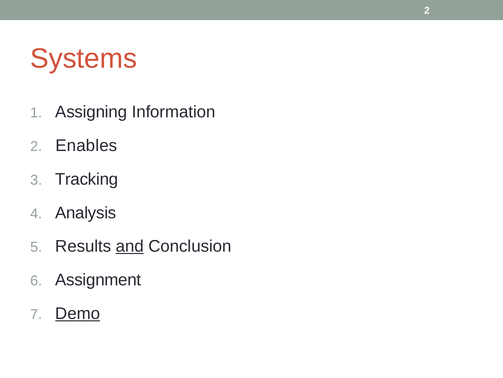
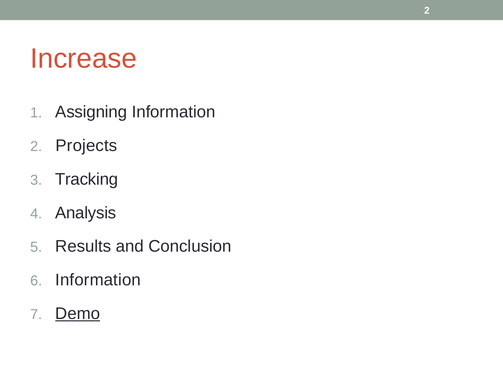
Systems: Systems -> Increase
Enables: Enables -> Projects
and underline: present -> none
Assignment at (98, 279): Assignment -> Information
